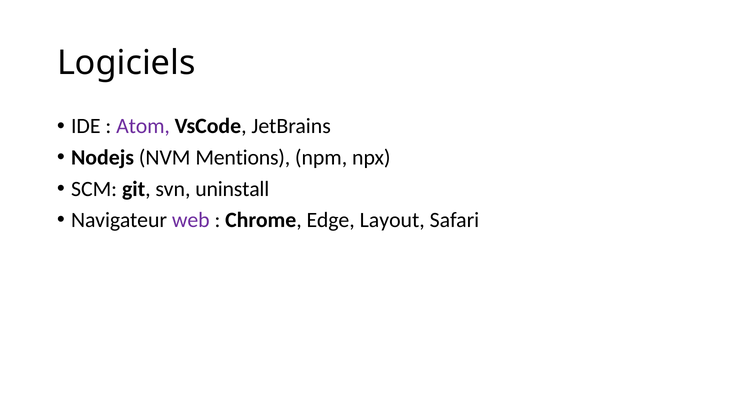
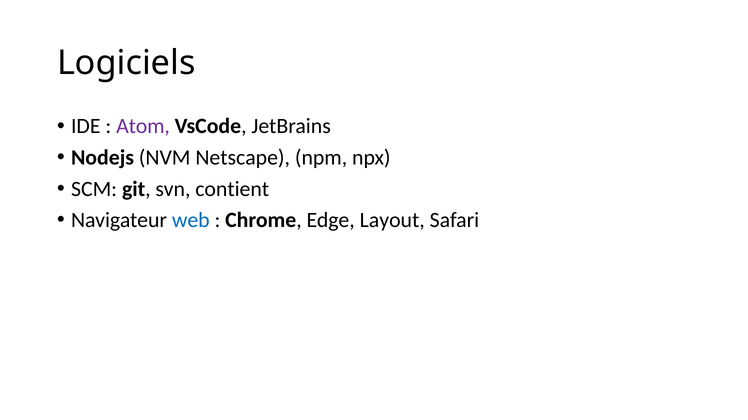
Mentions: Mentions -> Netscape
uninstall: uninstall -> contient
web colour: purple -> blue
